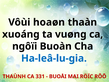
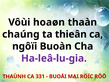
xuoáng: xuoáng -> chaúng
vuøng: vuøng -> thieân
Ha-leâ-lu-gia colour: blue -> purple
